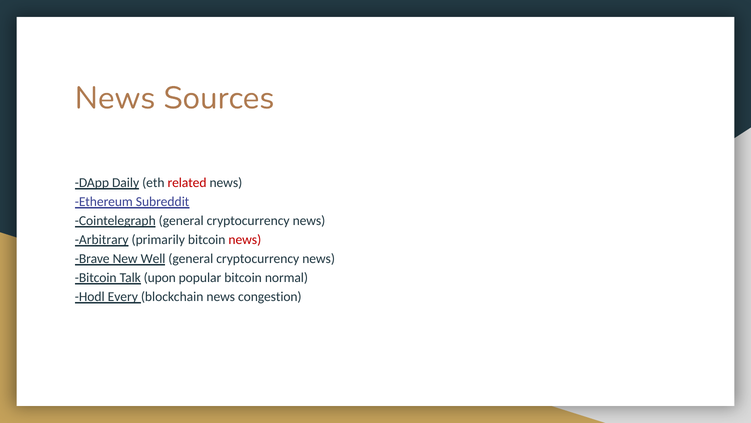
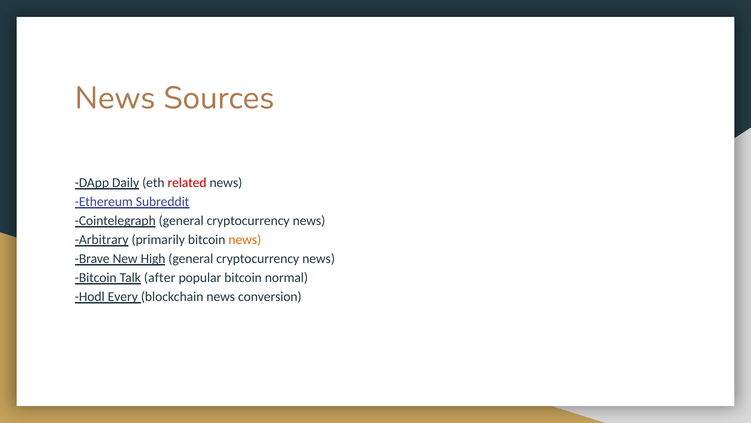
news at (245, 240) colour: red -> orange
Well: Well -> High
upon: upon -> after
congestion: congestion -> conversion
